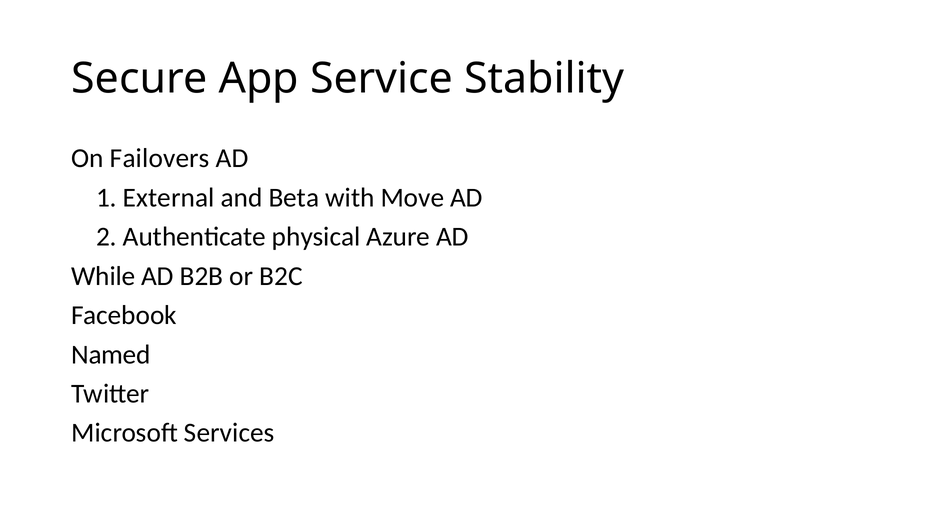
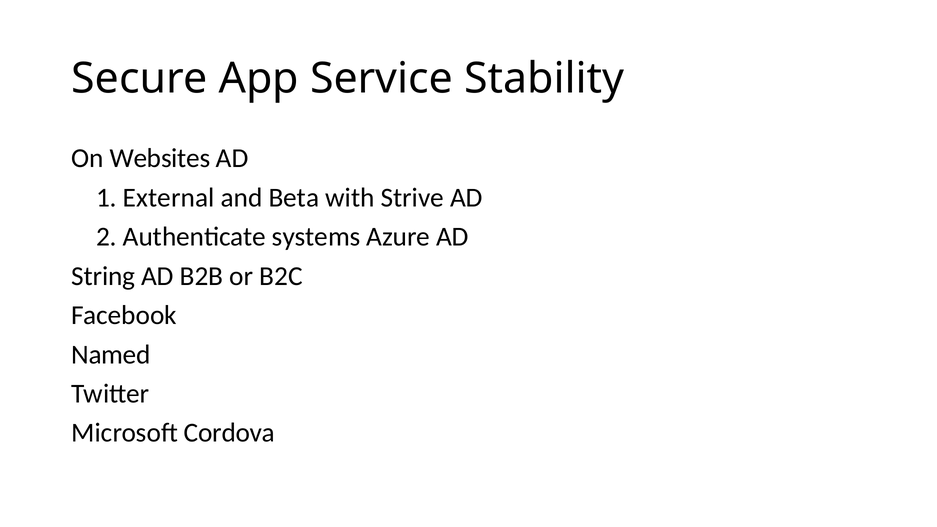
Failovers: Failovers -> Websites
Move: Move -> Strive
physical: physical -> systems
While: While -> String
Services: Services -> Cordova
